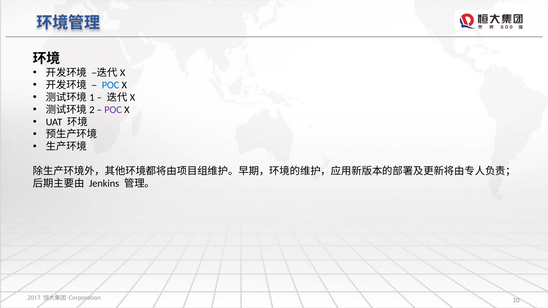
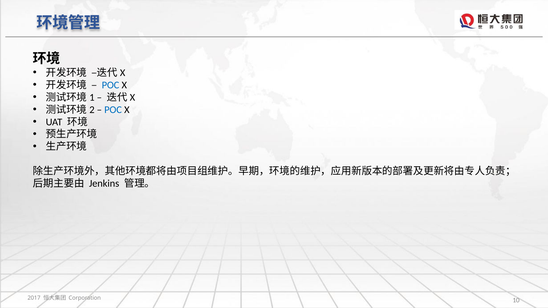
POC at (113, 110) colour: purple -> blue
